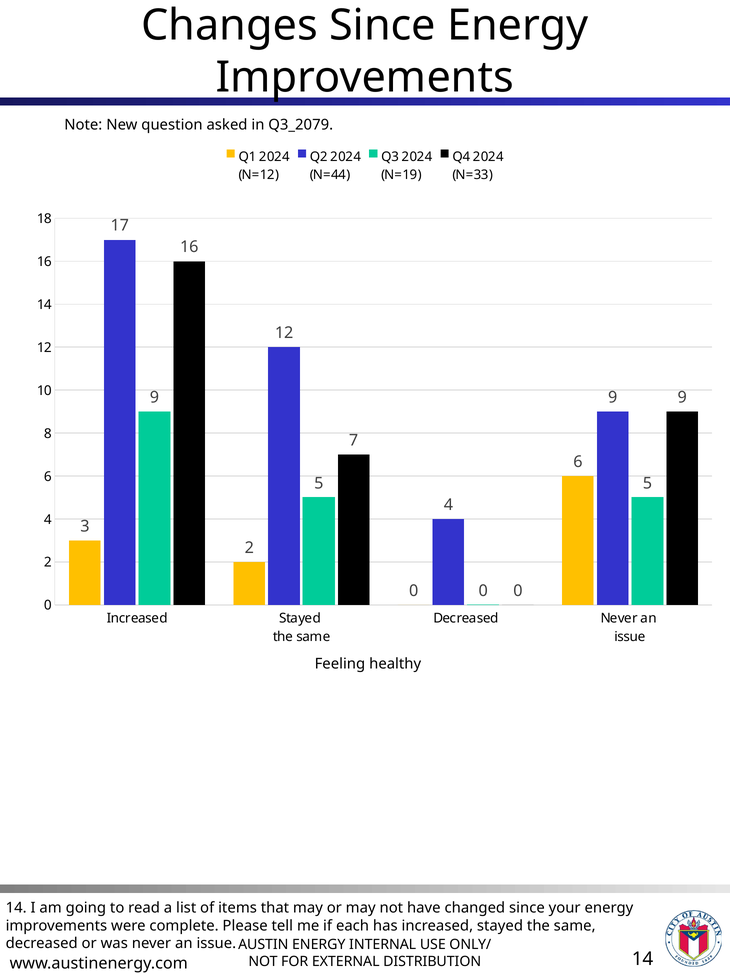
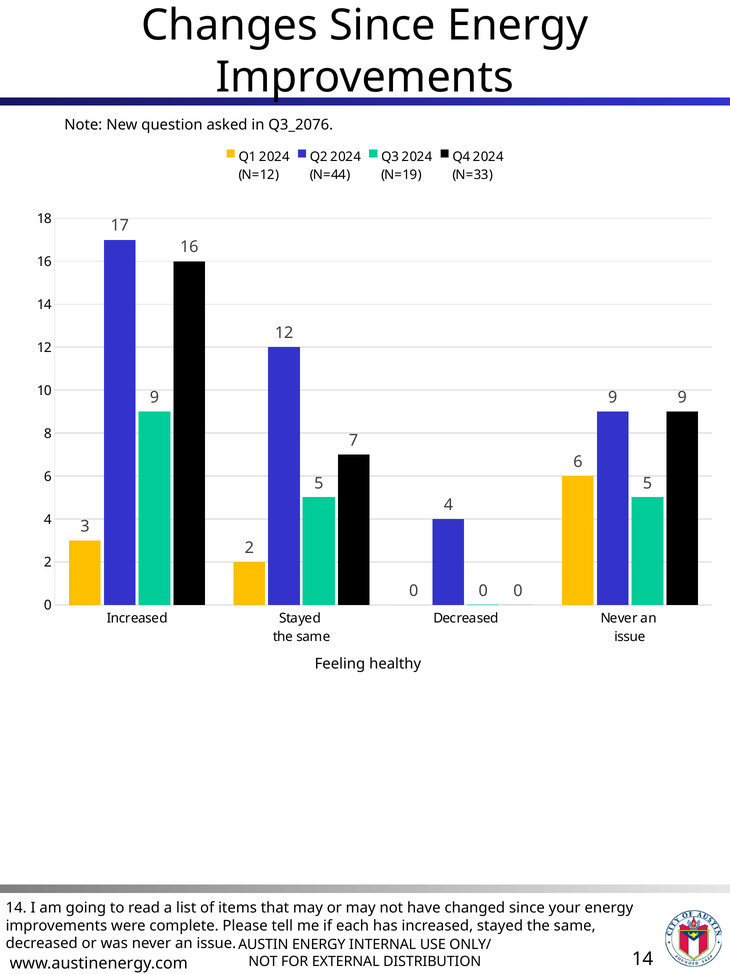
Q3_2079: Q3_2079 -> Q3_2076
